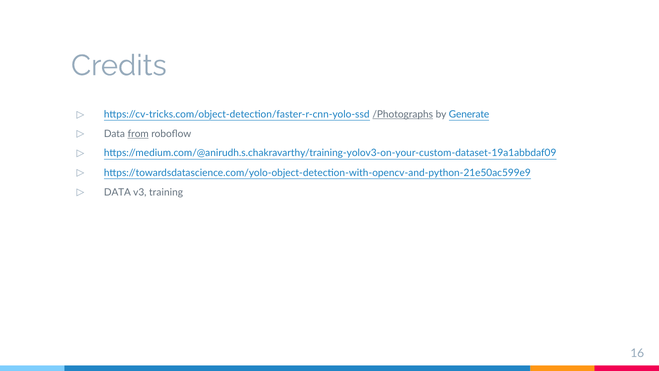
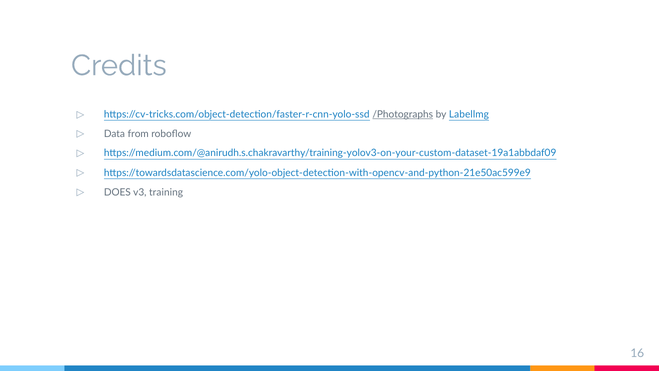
Generate: Generate -> Labellmg
from underline: present -> none
DATA at (117, 192): DATA -> DOES
